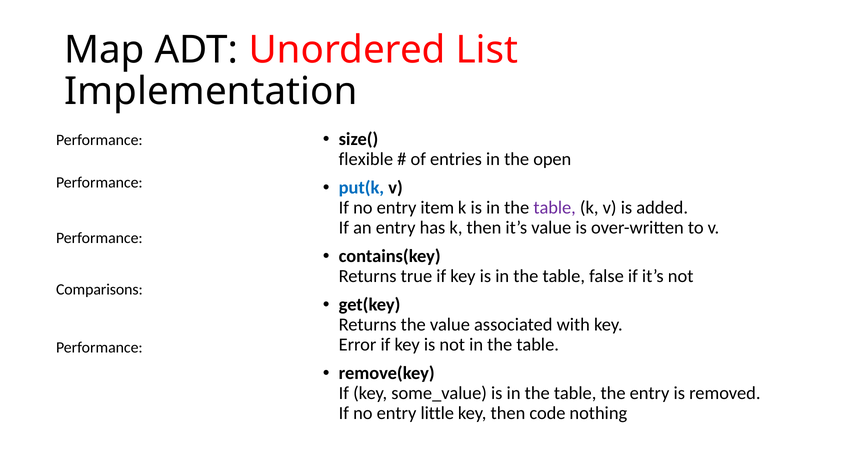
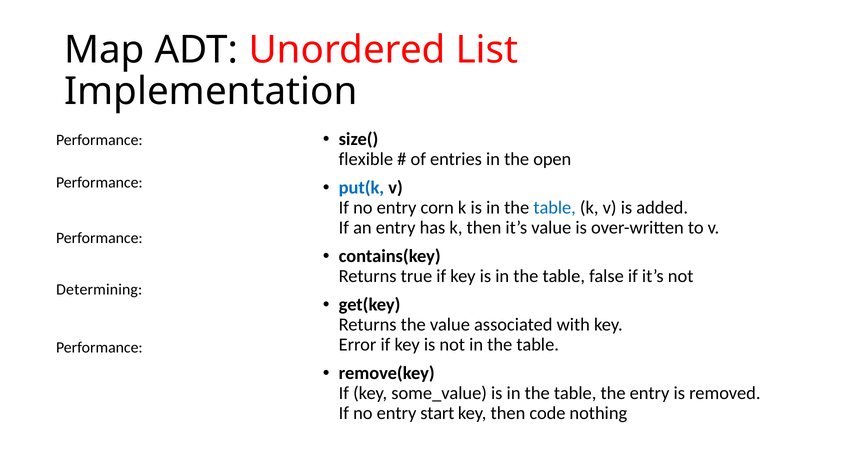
item: item -> corn
table at (555, 208) colour: purple -> blue
Comparisons: Comparisons -> Determining
little: little -> start
